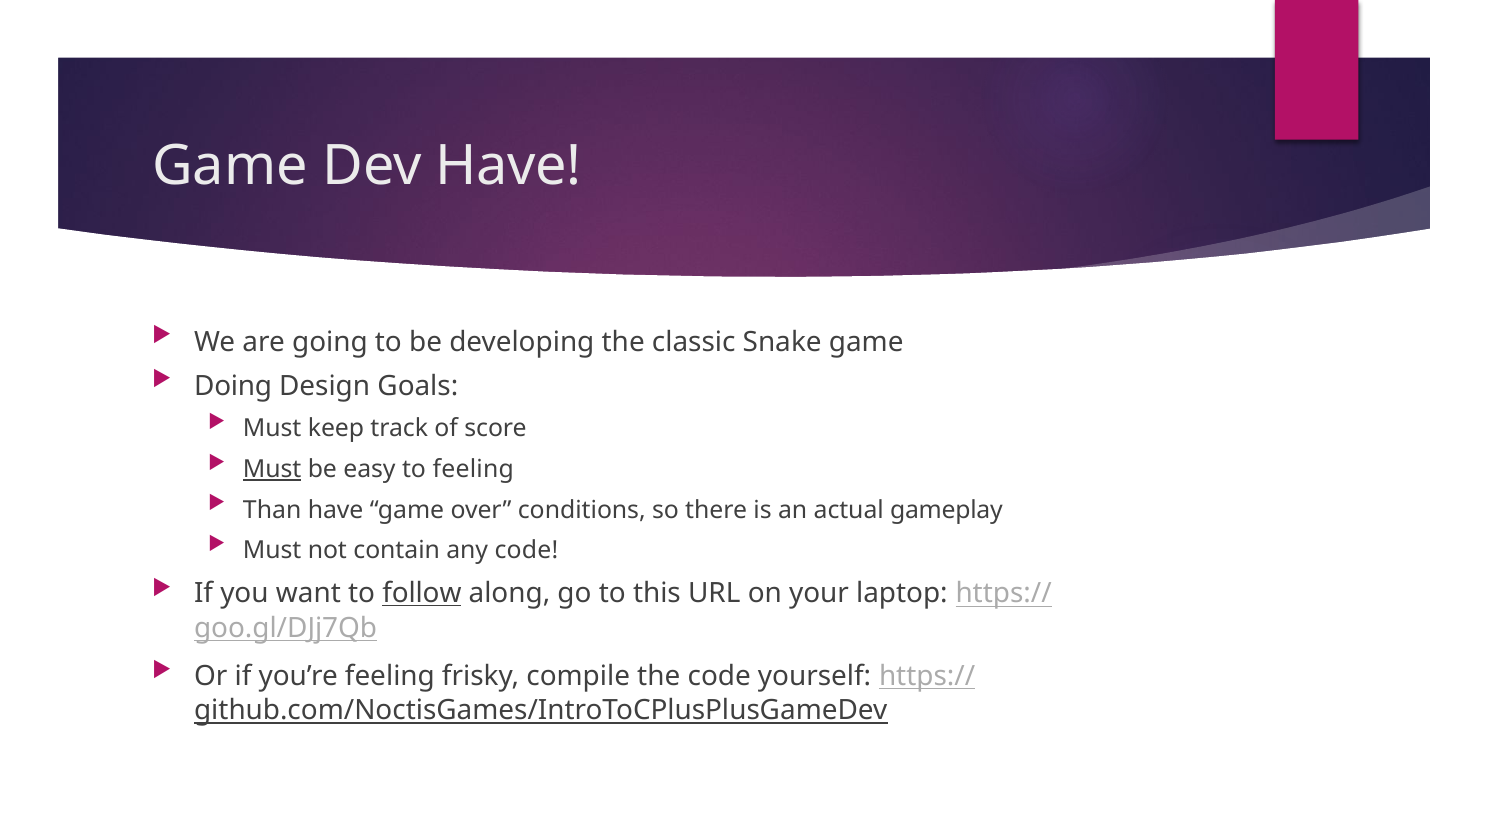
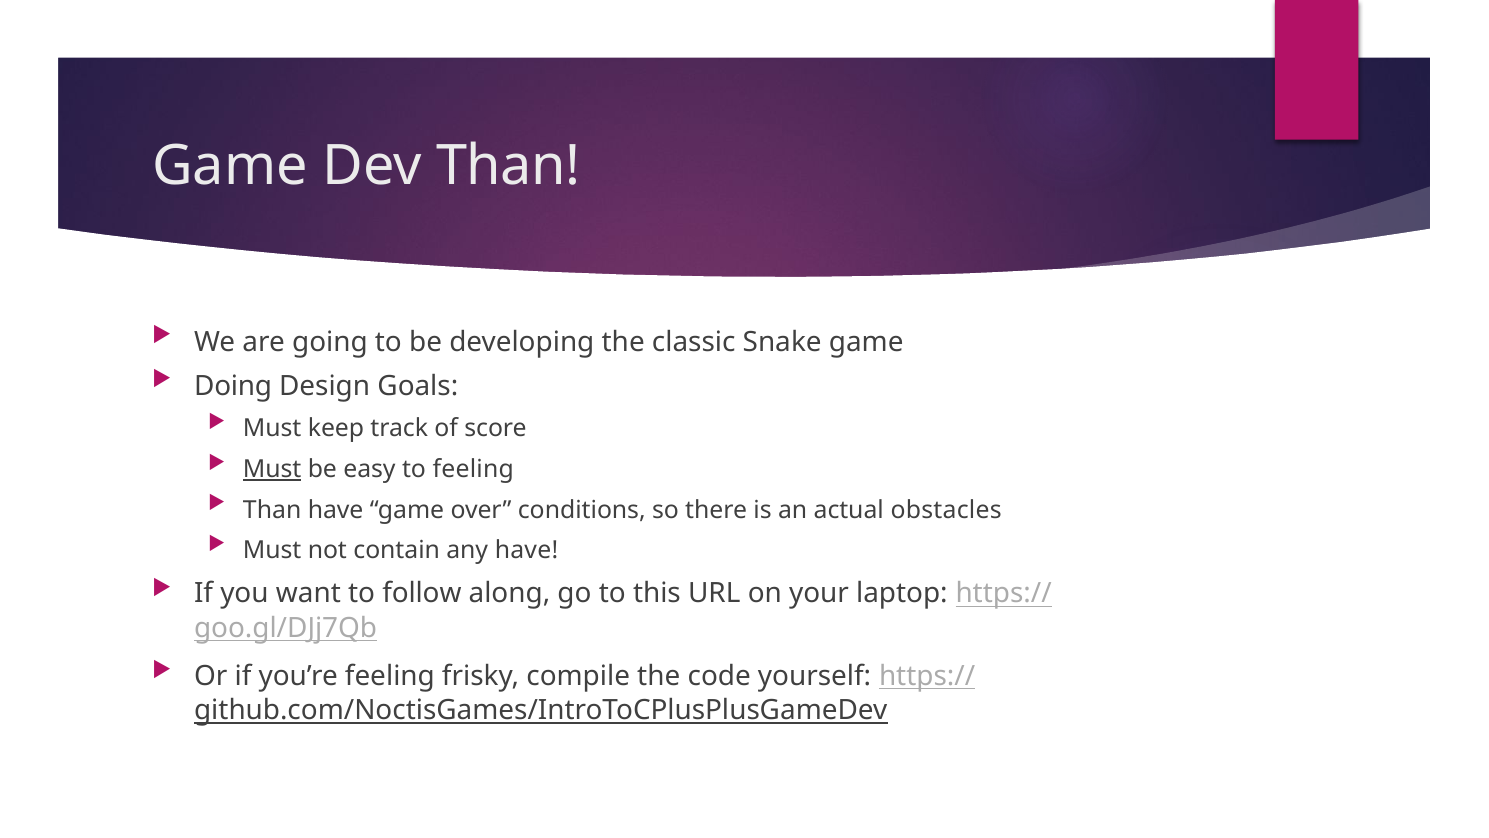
Dev Have: Have -> Than
gameplay: gameplay -> obstacles
any code: code -> have
follow underline: present -> none
